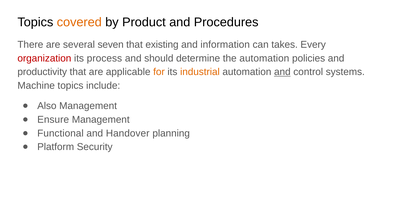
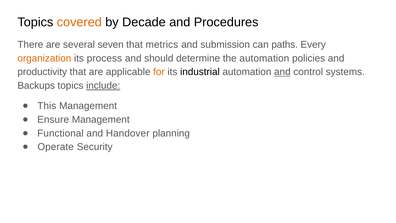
Product: Product -> Decade
existing: existing -> metrics
information: information -> submission
takes: takes -> paths
organization colour: red -> orange
industrial colour: orange -> black
Machine: Machine -> Backups
include underline: none -> present
Also: Also -> This
Platform: Platform -> Operate
